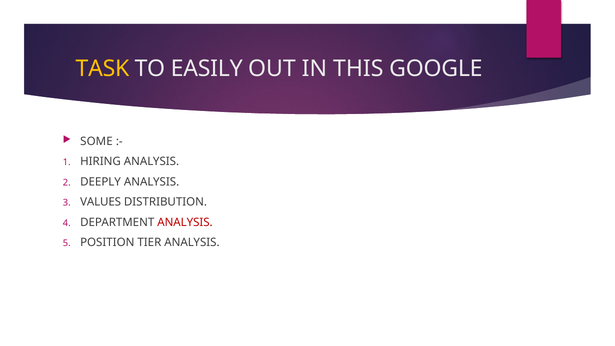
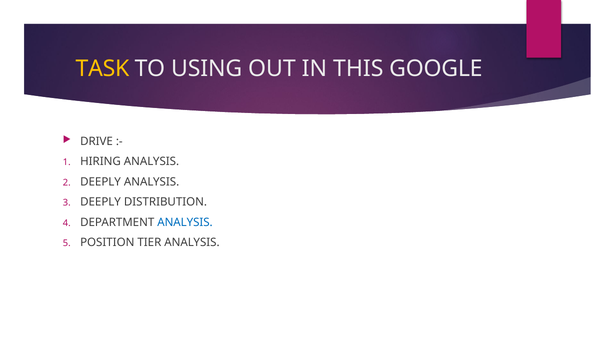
EASILY: EASILY -> USING
SOME: SOME -> DRIVE
VALUES at (101, 202): VALUES -> DEEPLY
ANALYSIS at (185, 222) colour: red -> blue
